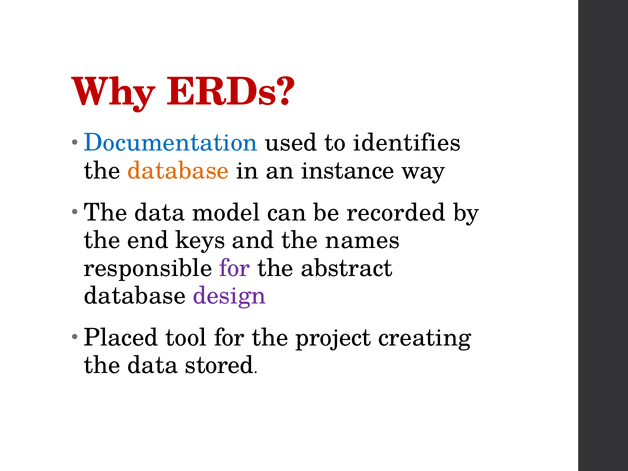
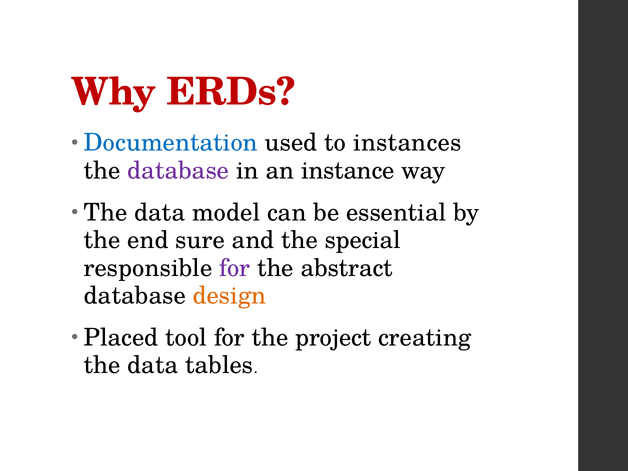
identifies: identifies -> instances
database at (178, 171) colour: orange -> purple
recorded: recorded -> essential
keys: keys -> sure
names: names -> special
design colour: purple -> orange
stored: stored -> tables
